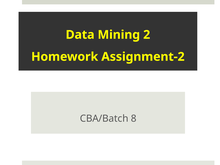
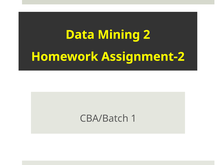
8: 8 -> 1
